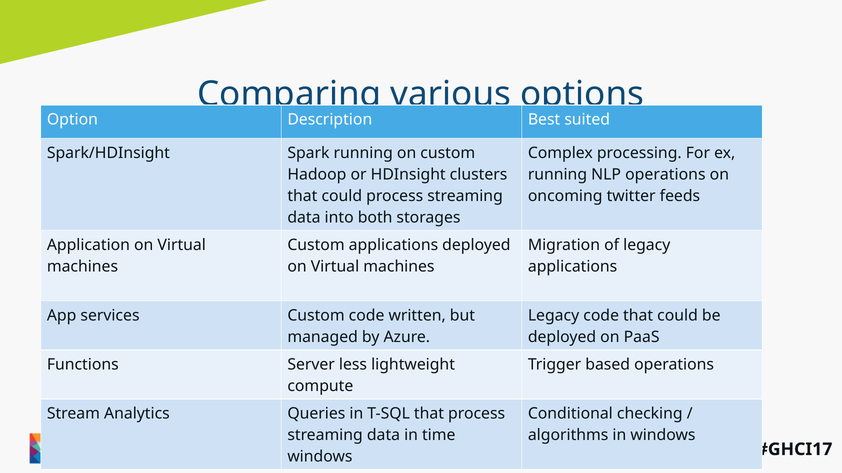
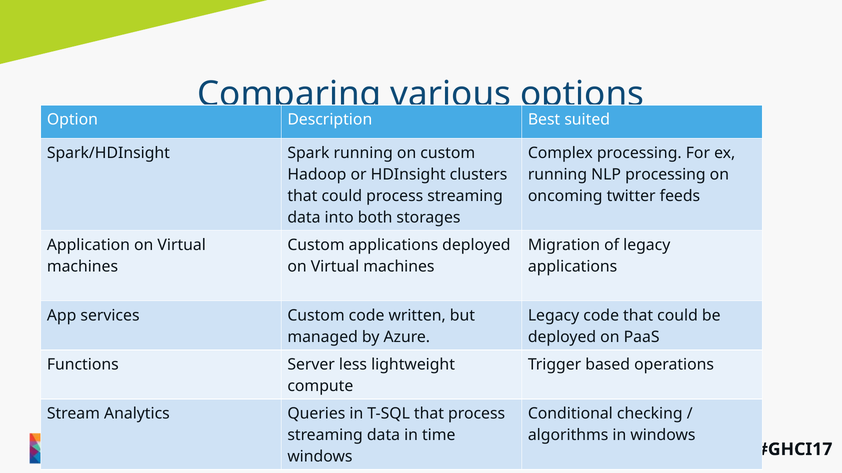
NLP operations: operations -> processing
